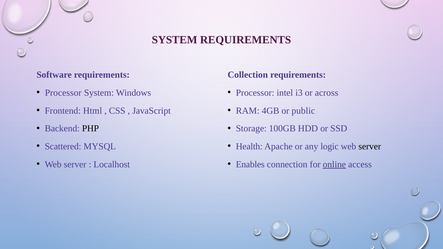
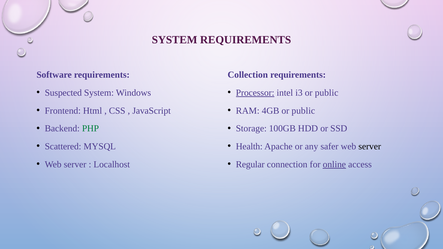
Processor at (63, 93): Processor -> Suspected
Processor at (255, 93) underline: none -> present
i3 or across: across -> public
PHP colour: black -> green
logic: logic -> safer
Enables: Enables -> Regular
